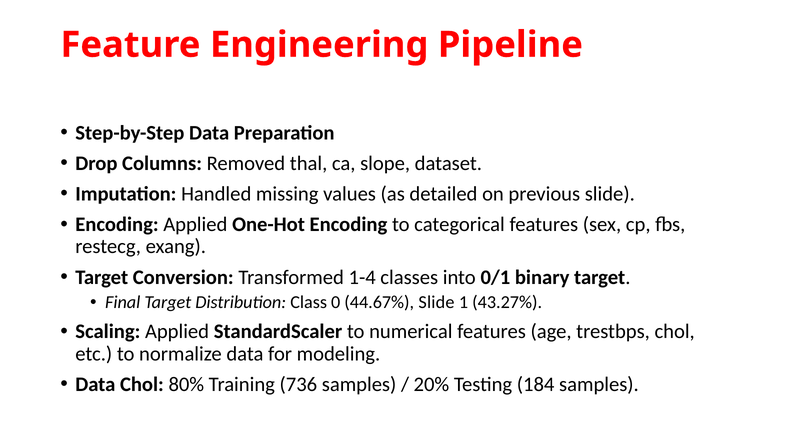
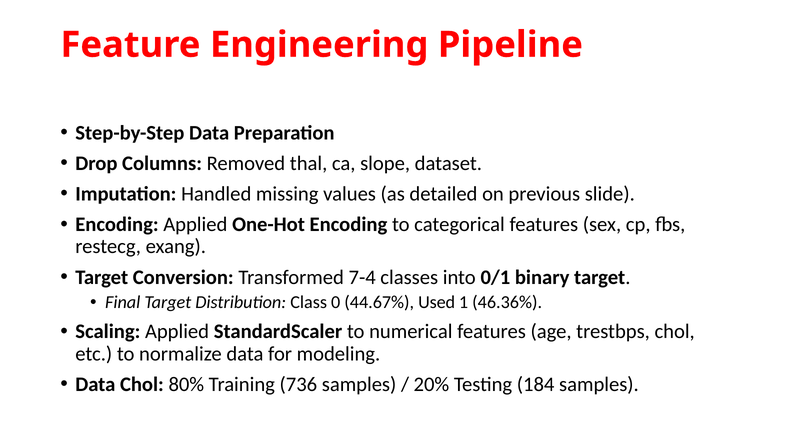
1-4: 1-4 -> 7-4
44.67% Slide: Slide -> Used
43.27%: 43.27% -> 46.36%
